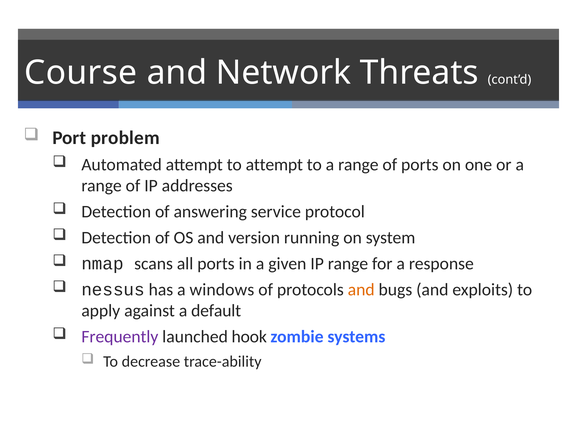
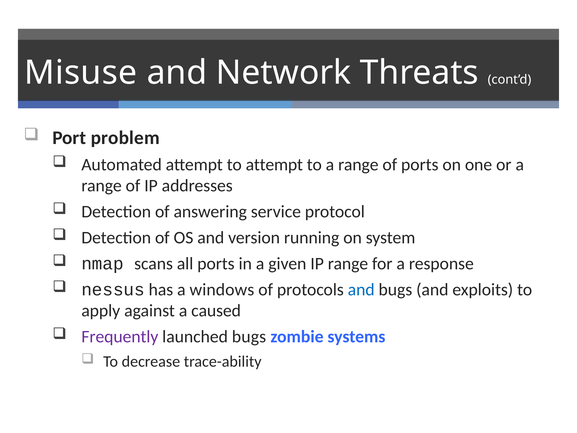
Course: Course -> Misuse
and at (361, 289) colour: orange -> blue
default: default -> caused
launched hook: hook -> bugs
